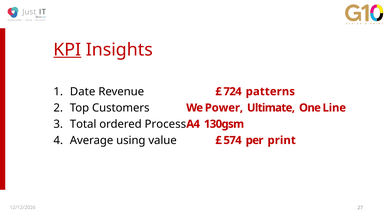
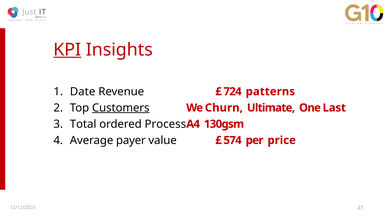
Customers underline: none -> present
Power: Power -> Churn
Line: Line -> Last
using: using -> payer
print: print -> price
